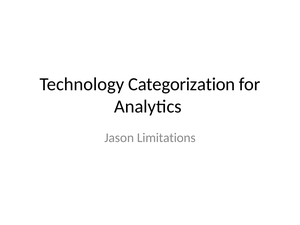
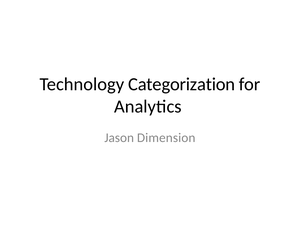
Limitations: Limitations -> Dimension
